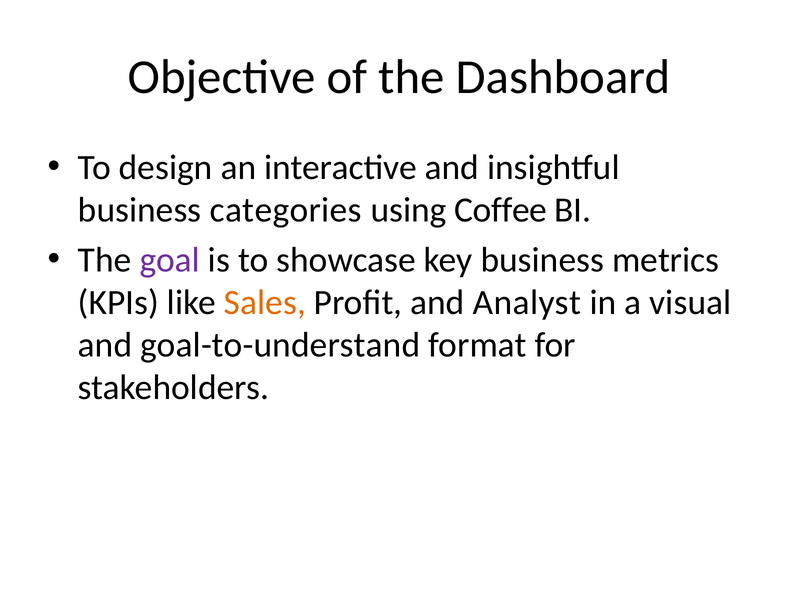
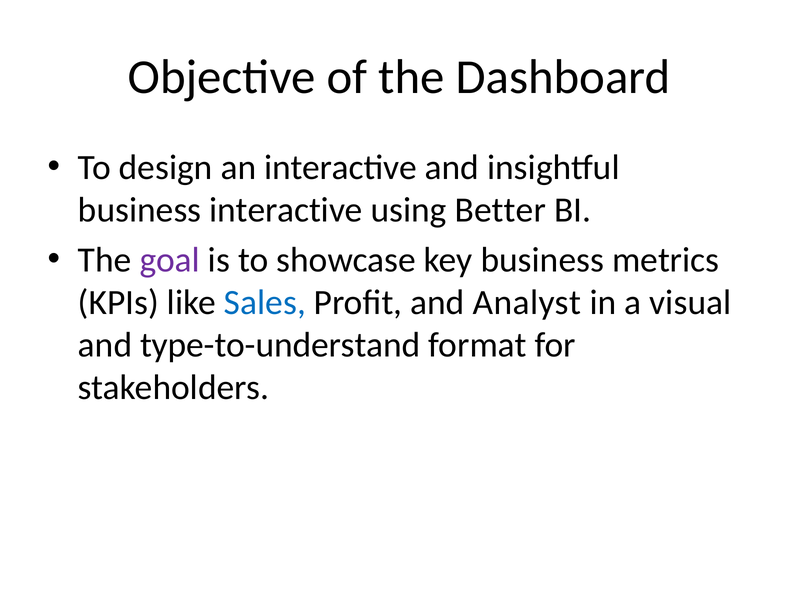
business categories: categories -> interactive
Coffee: Coffee -> Better
Sales colour: orange -> blue
goal-to-understand: goal-to-understand -> type-to-understand
